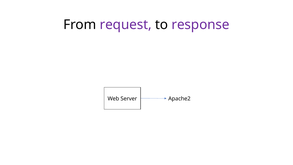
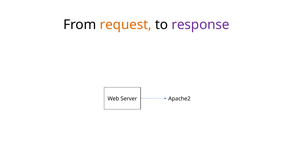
request colour: purple -> orange
